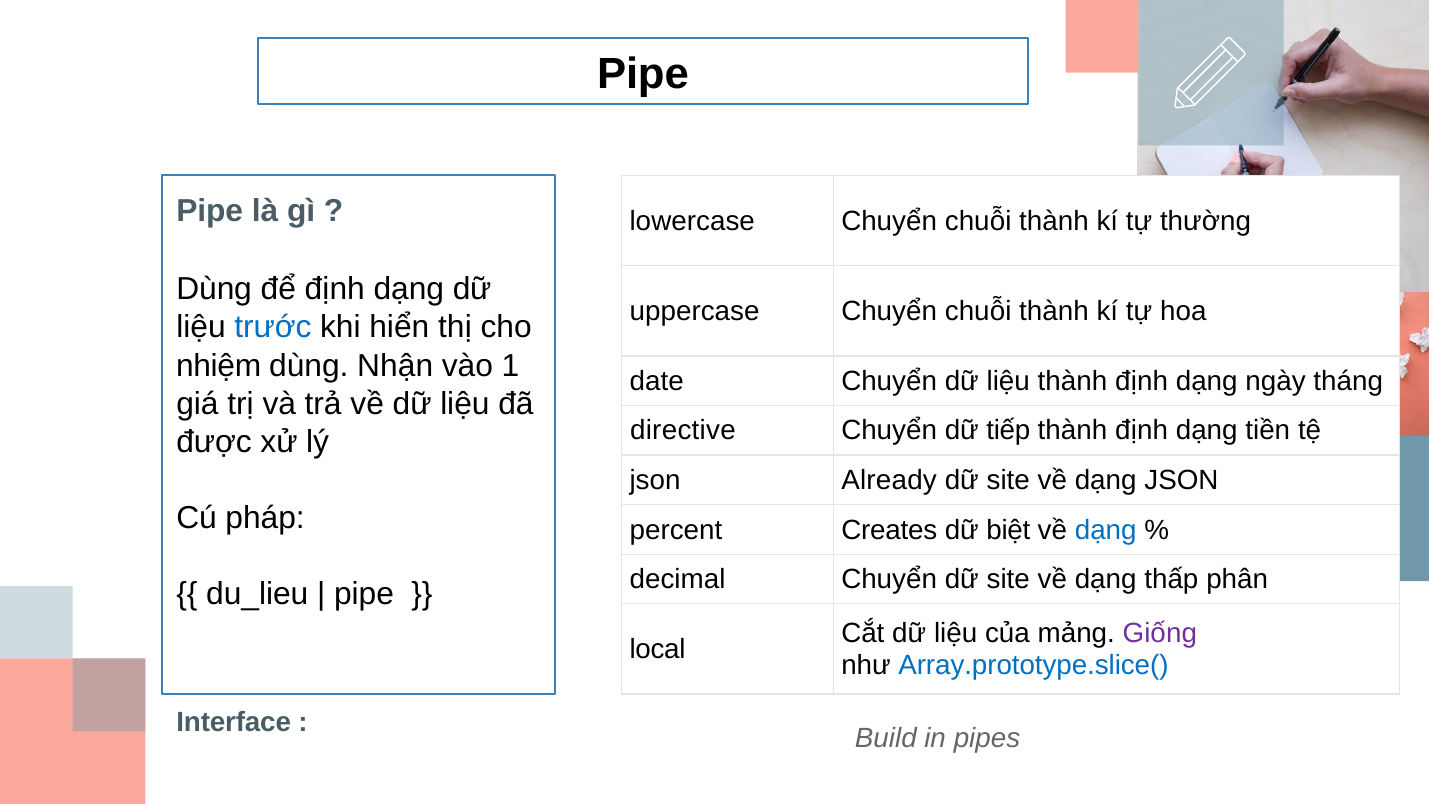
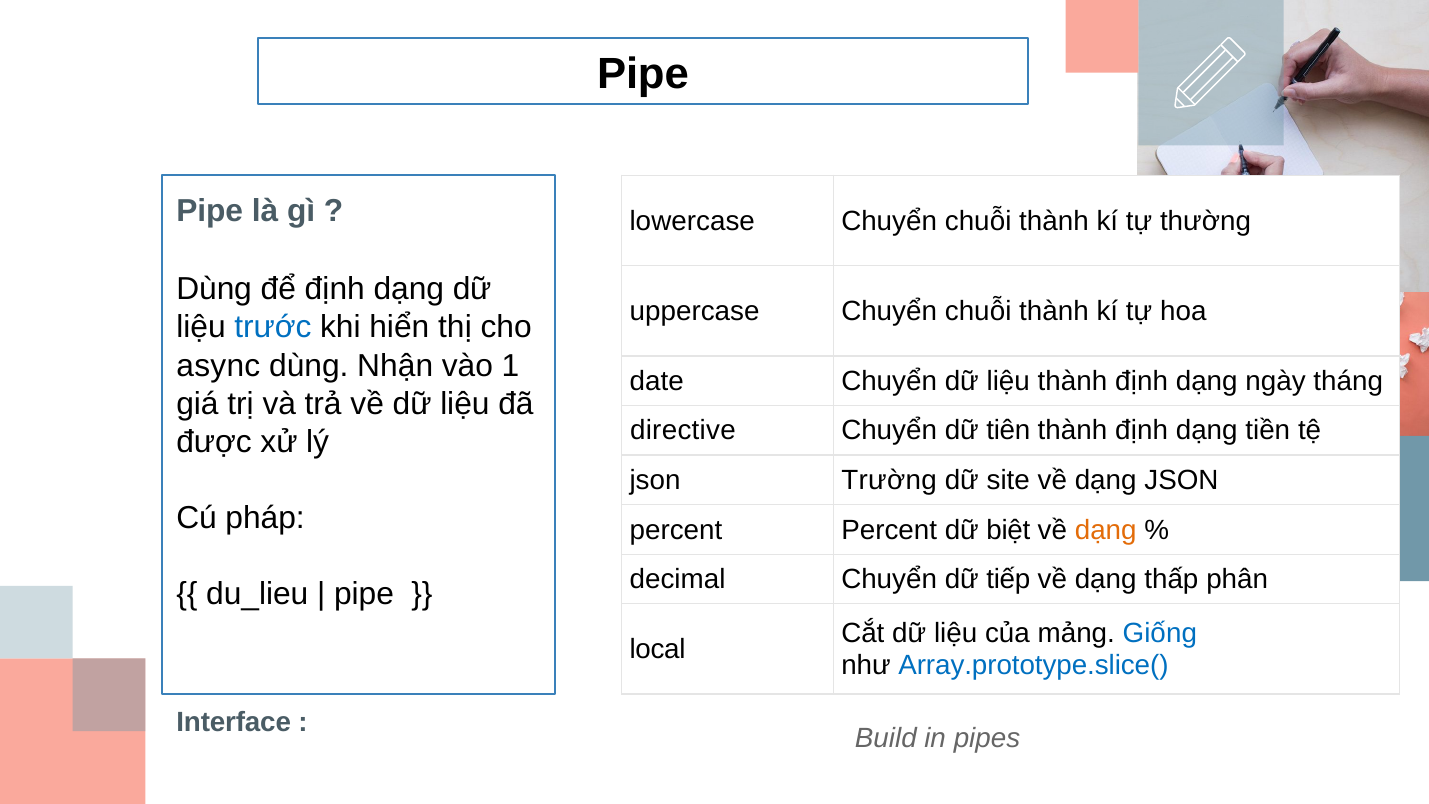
nhiệm: nhiệm -> async
tiếp: tiếp -> tiên
Already: Already -> Trường
percent Creates: Creates -> Percent
dạng at (1106, 530) colour: blue -> orange
Chuyển dữ site: site -> tiếp
Giống colour: purple -> blue
